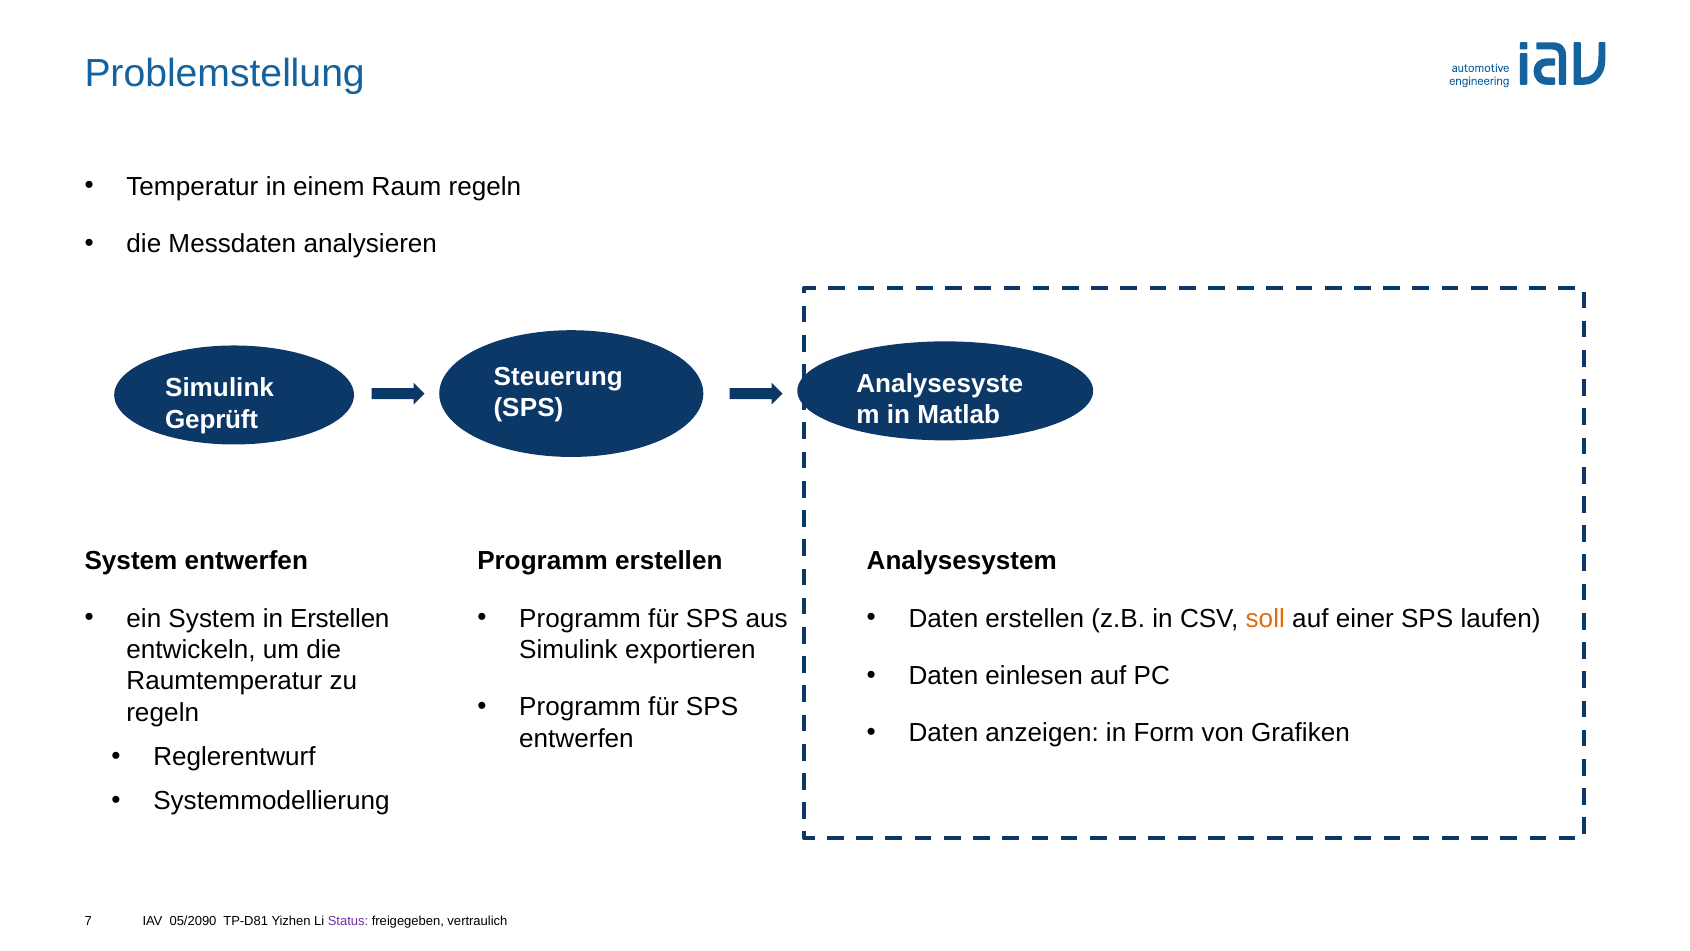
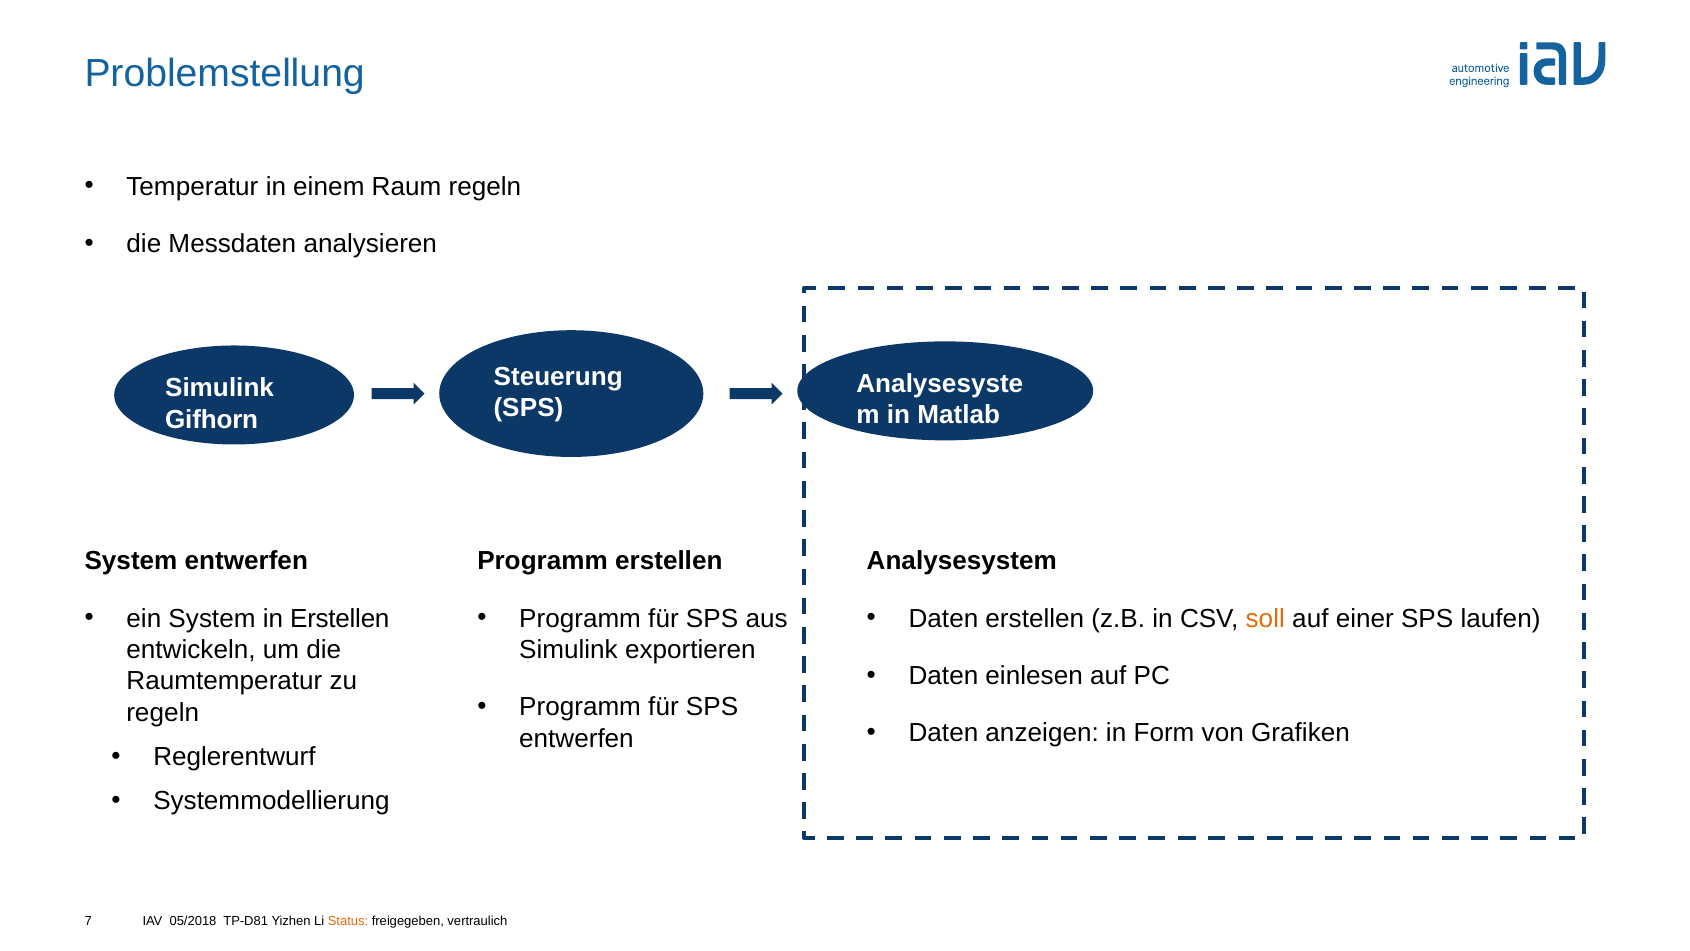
Geprüft: Geprüft -> Gifhorn
05/2090: 05/2090 -> 05/2018
Status colour: purple -> orange
